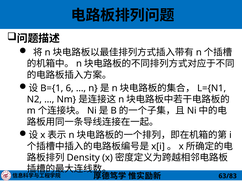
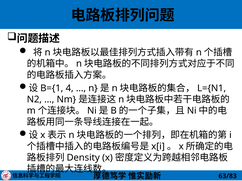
6: 6 -> 4
